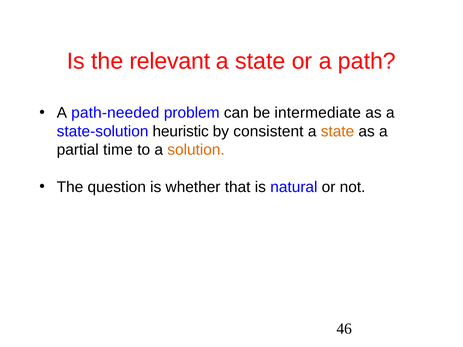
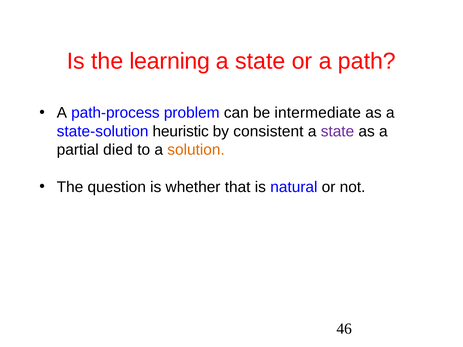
relevant: relevant -> learning
path-needed: path-needed -> path-process
state at (337, 131) colour: orange -> purple
time: time -> died
